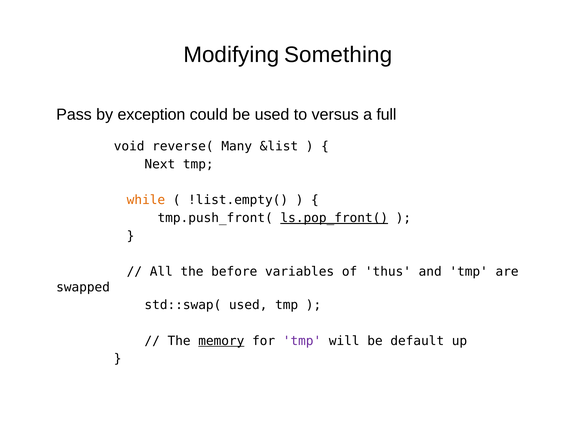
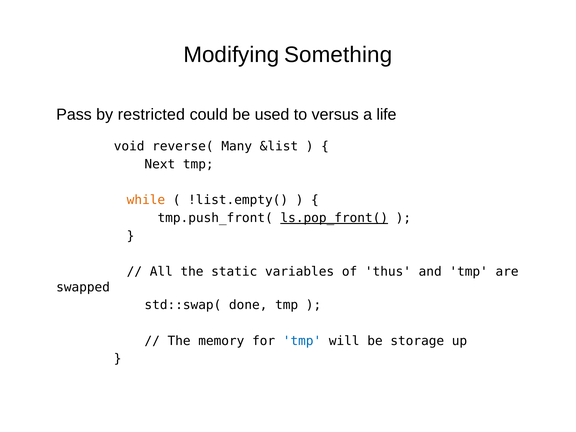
exception: exception -> restricted
full: full -> life
before: before -> static
std::swap( used: used -> done
memory underline: present -> none
tmp at (302, 341) colour: purple -> blue
default: default -> storage
